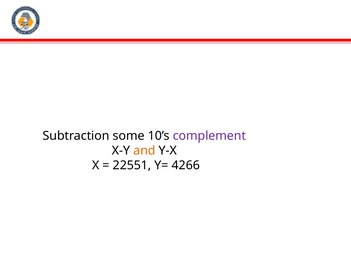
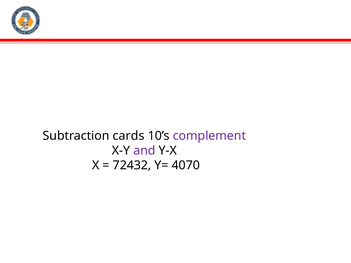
some: some -> cards
and colour: orange -> purple
22551: 22551 -> 72432
4266: 4266 -> 4070
